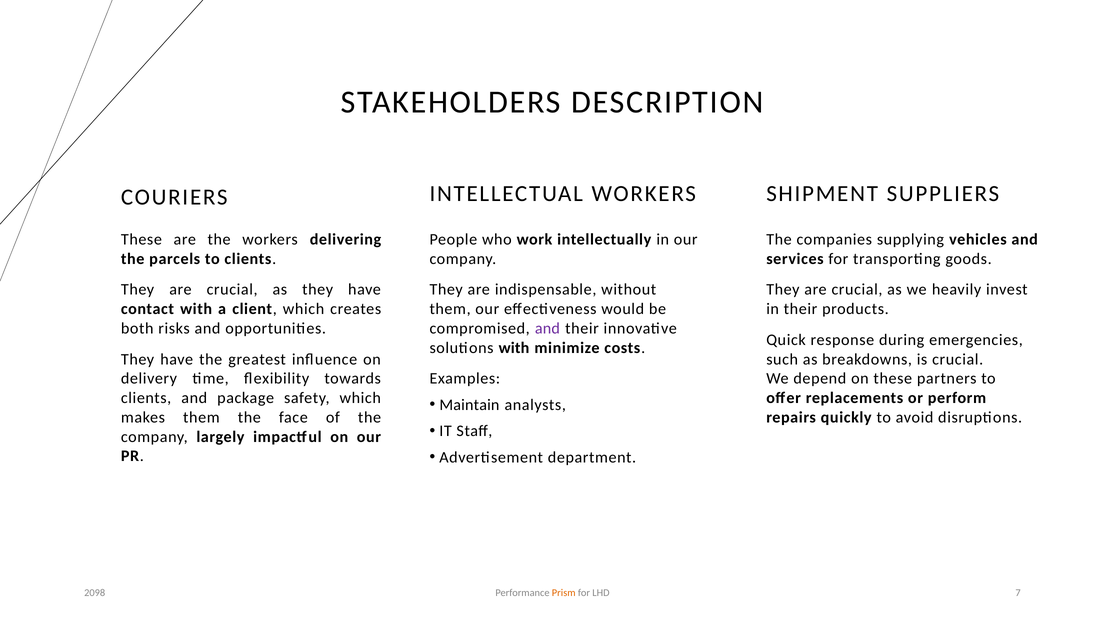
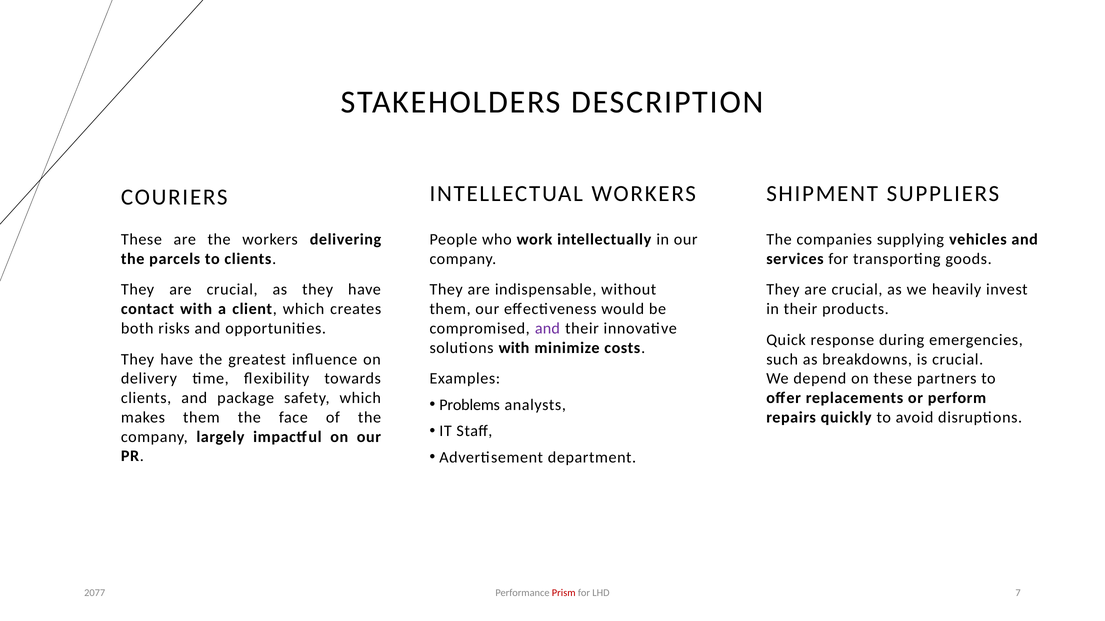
Maintain: Maintain -> Problems
2098: 2098 -> 2077
Prism colour: orange -> red
